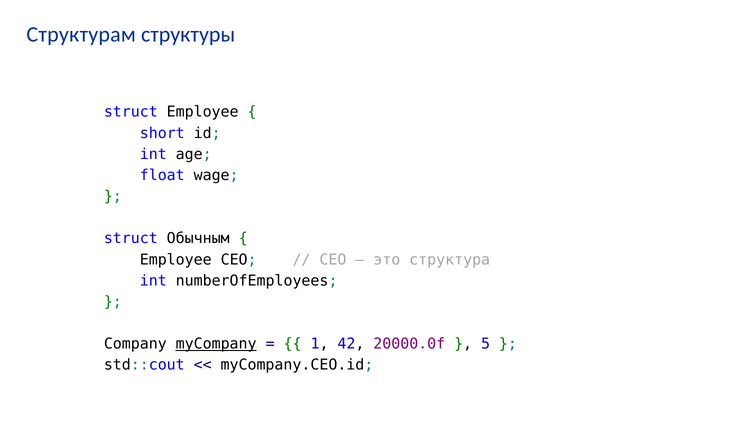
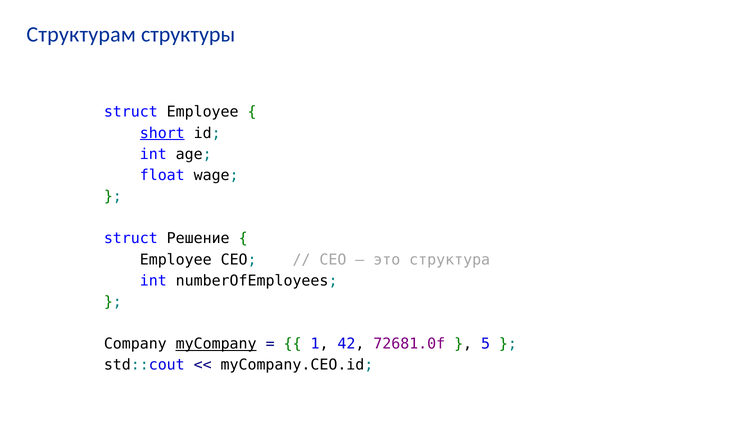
short underline: none -> present
Обычным: Обычным -> Решение
20000.0f: 20000.0f -> 72681.0f
